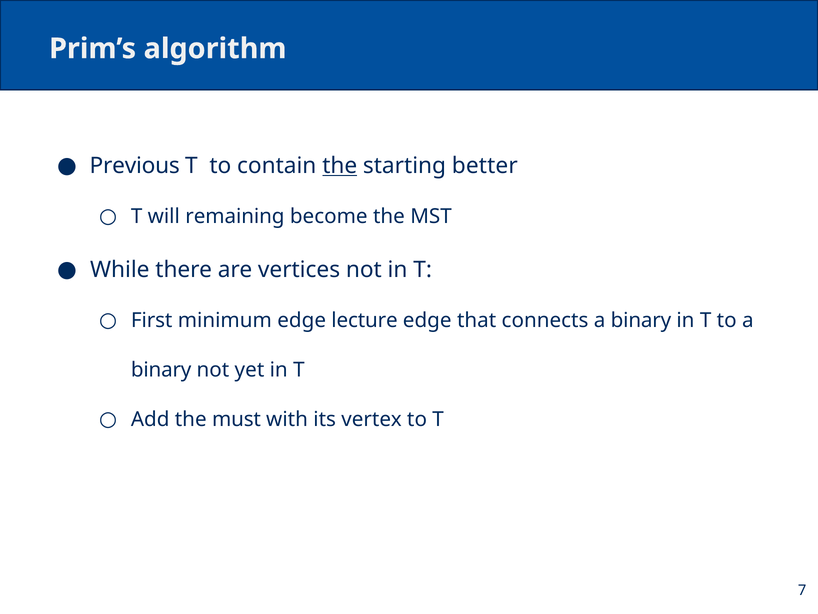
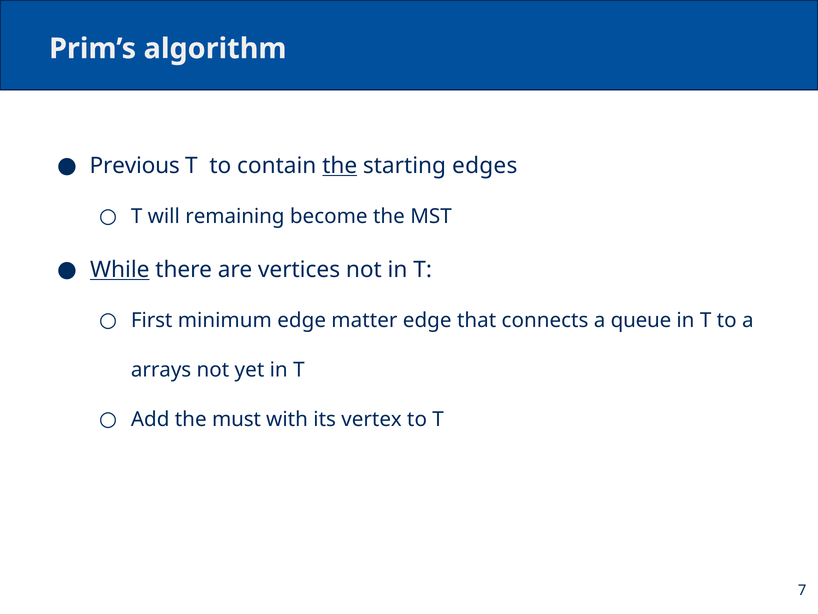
better: better -> edges
While underline: none -> present
lecture: lecture -> matter
connects a binary: binary -> queue
binary at (161, 370): binary -> arrays
